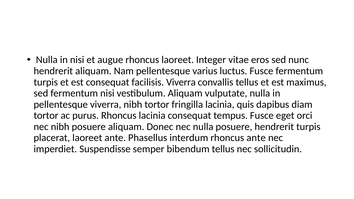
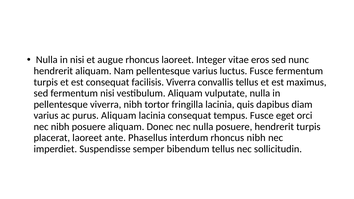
tortor at (46, 116): tortor -> varius
purus Rhoncus: Rhoncus -> Aliquam
rhoncus ante: ante -> nibh
